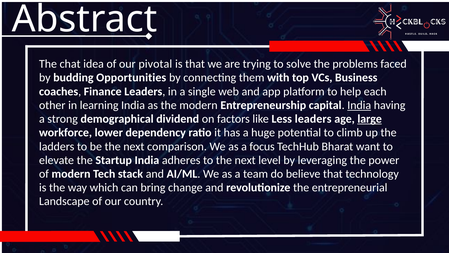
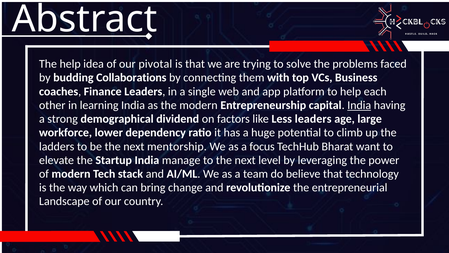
The chat: chat -> help
Opportunities: Opportunities -> Collaborations
large underline: present -> none
comparison: comparison -> mentorship
adheres: adheres -> manage
